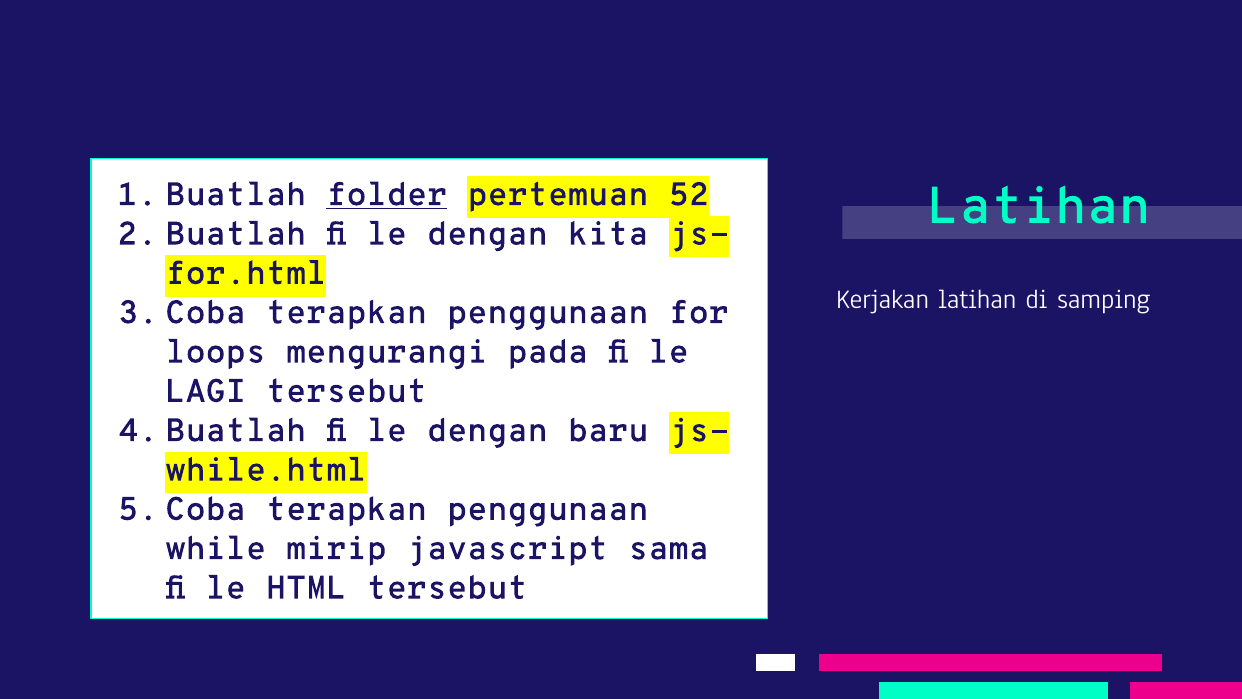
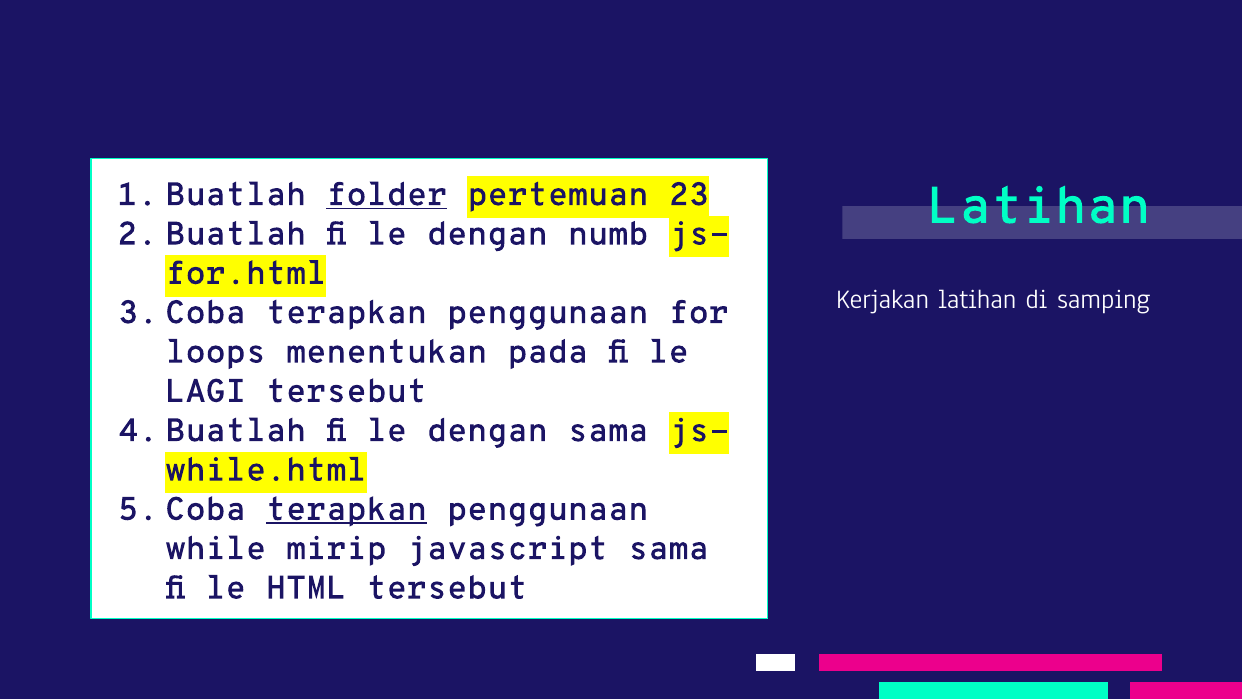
52: 52 -> 23
kita: kita -> numb
mengurangi: mengurangi -> menentukan
dengan baru: baru -> sama
terapkan at (347, 509) underline: none -> present
